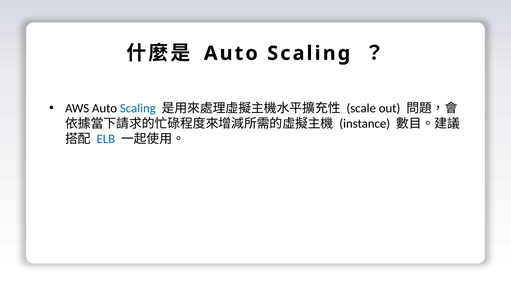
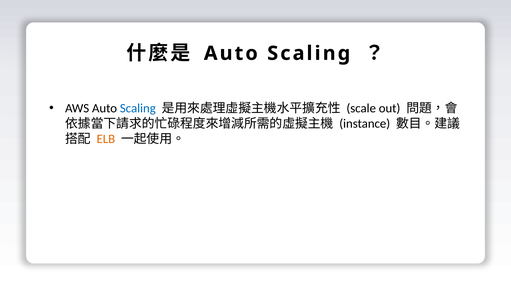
ELB colour: blue -> orange
